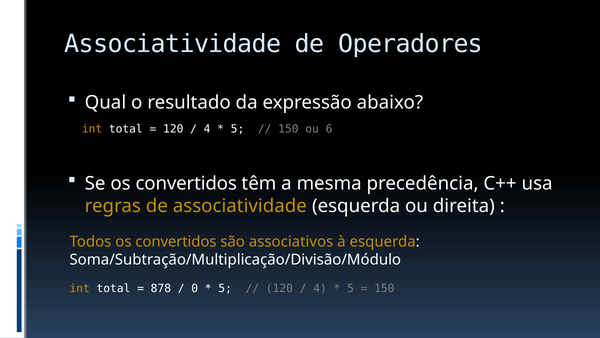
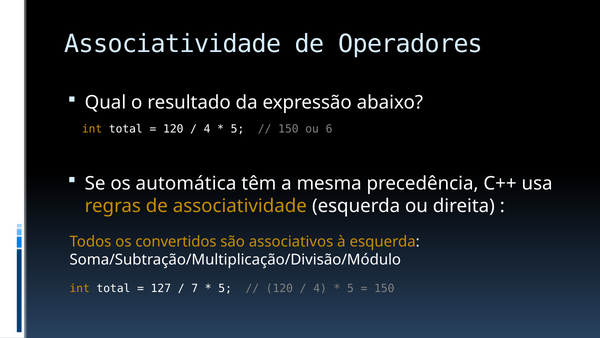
Se os convertidos: convertidos -> automática
878: 878 -> 127
0: 0 -> 7
